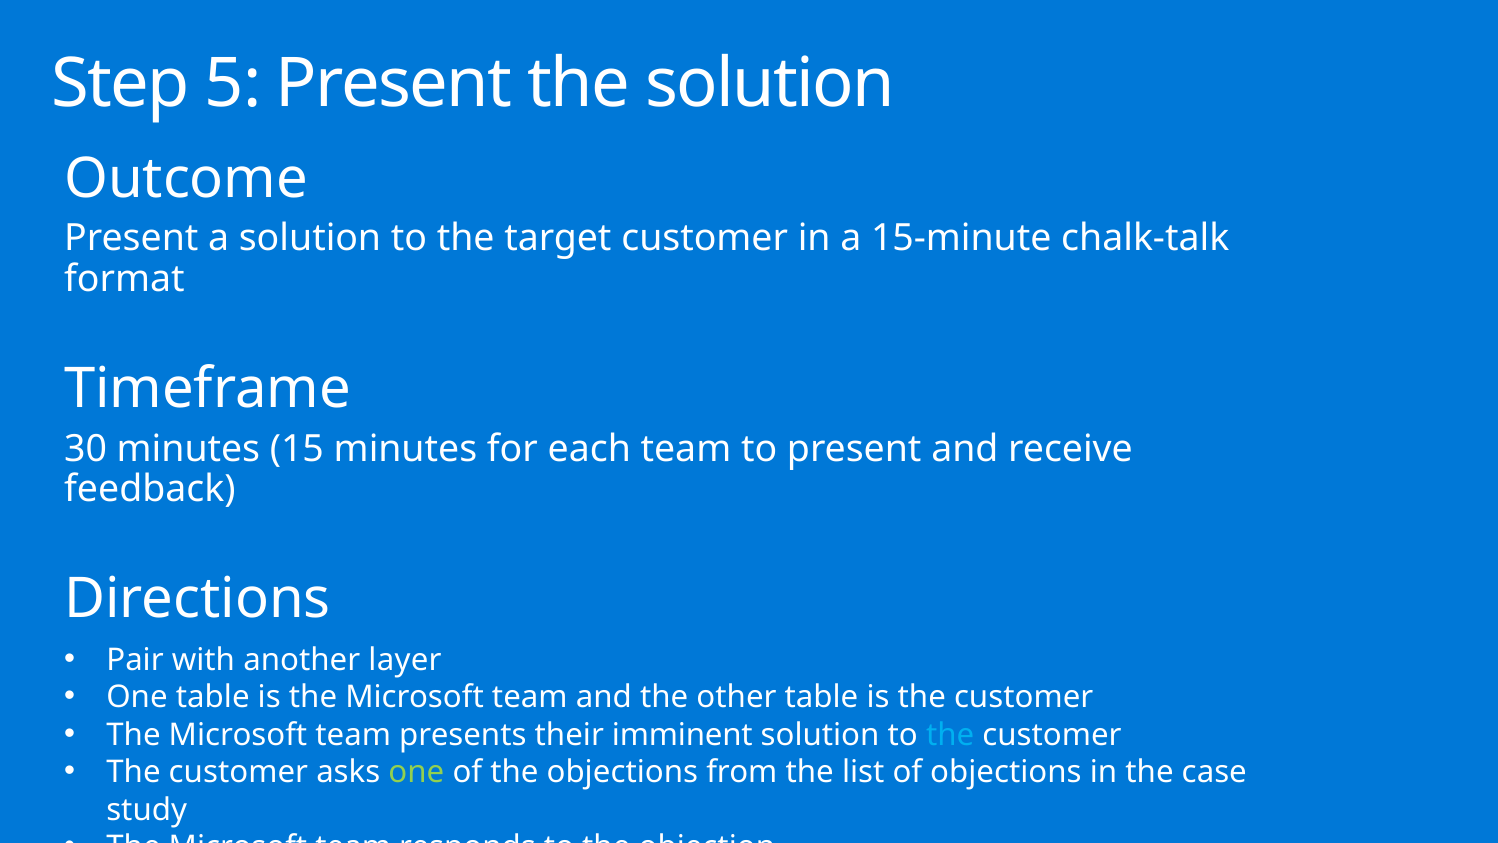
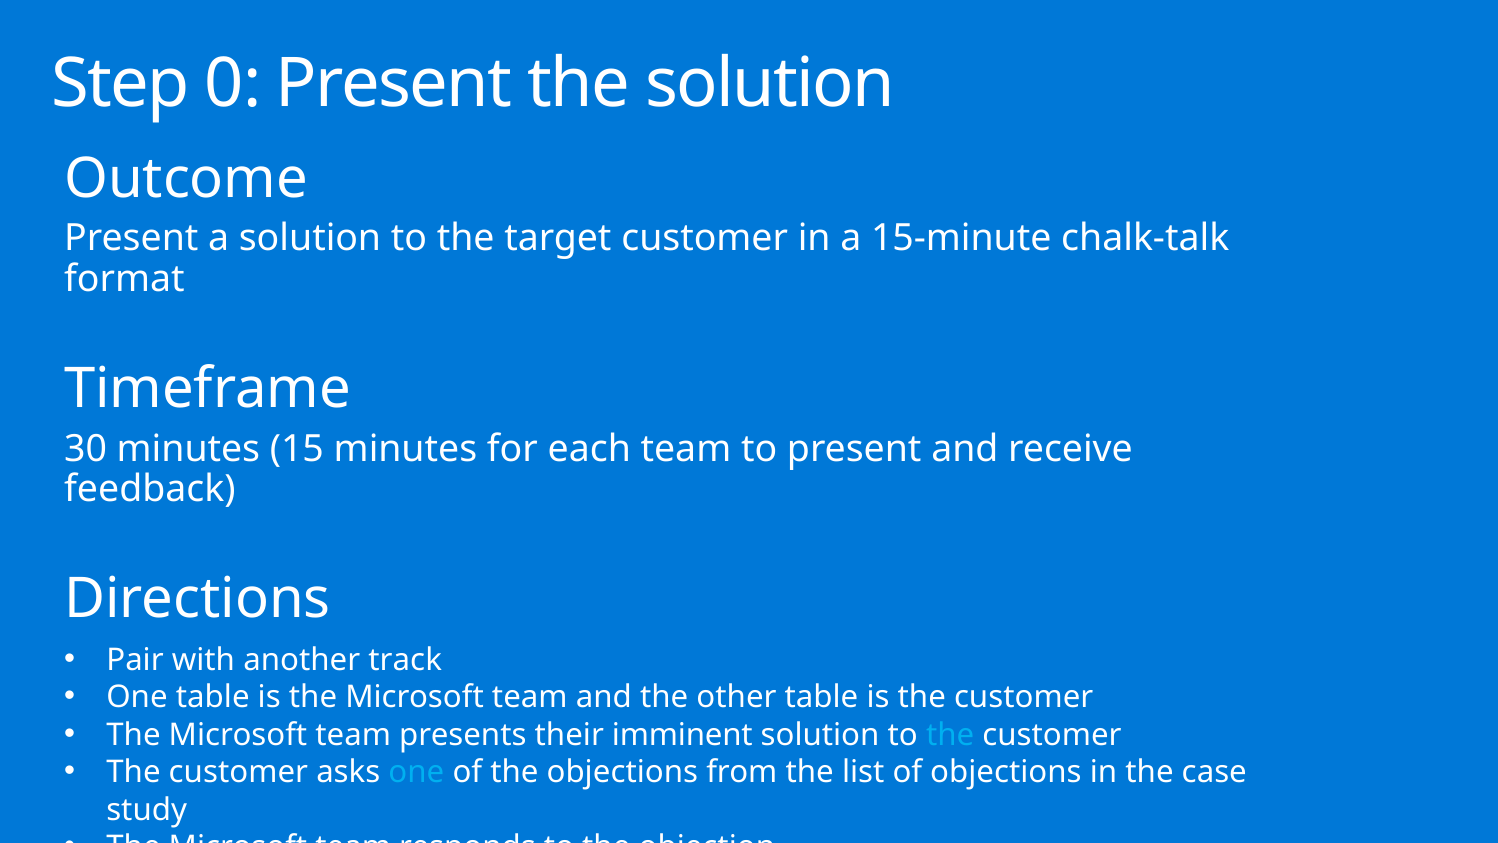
5: 5 -> 0
layer: layer -> track
one at (416, 772) colour: light green -> light blue
